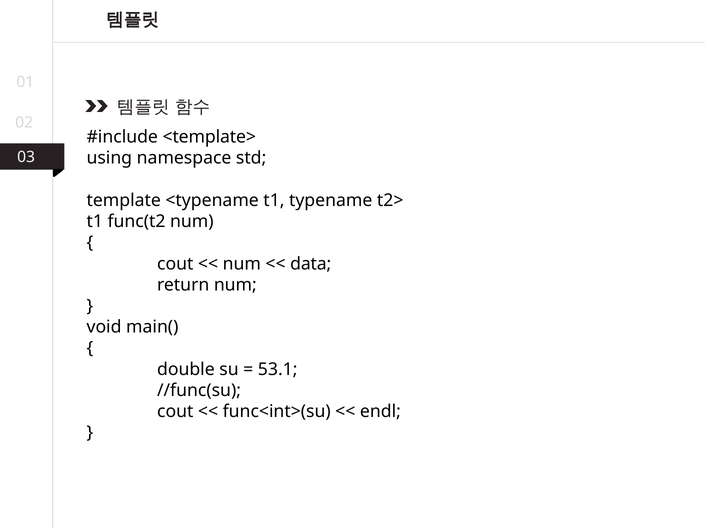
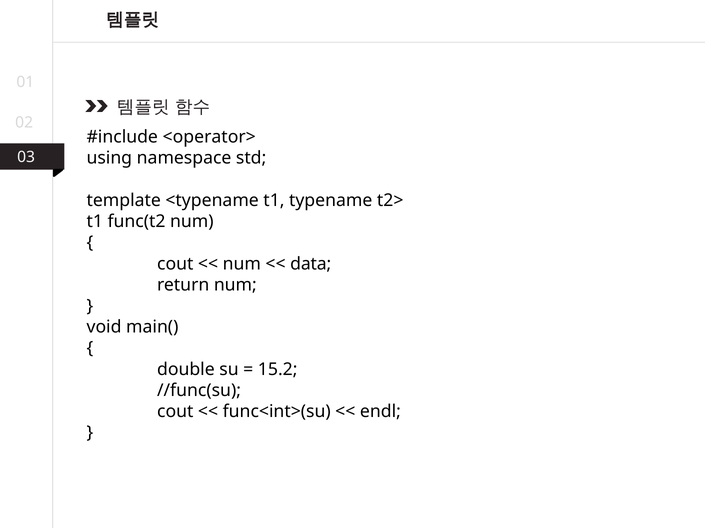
<template>: <template> -> <operator>
53.1: 53.1 -> 15.2
